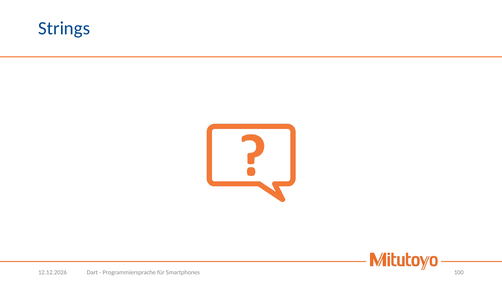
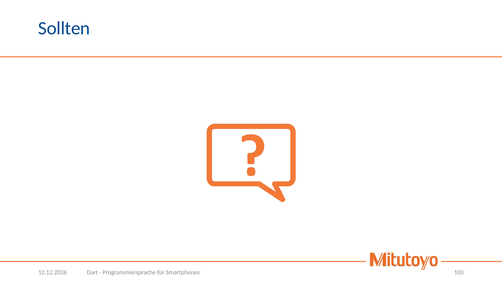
Strings: Strings -> Sollten
